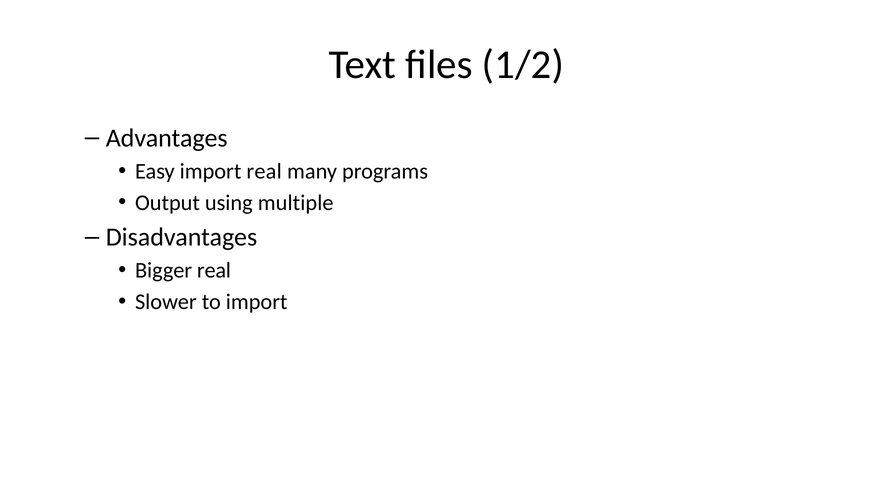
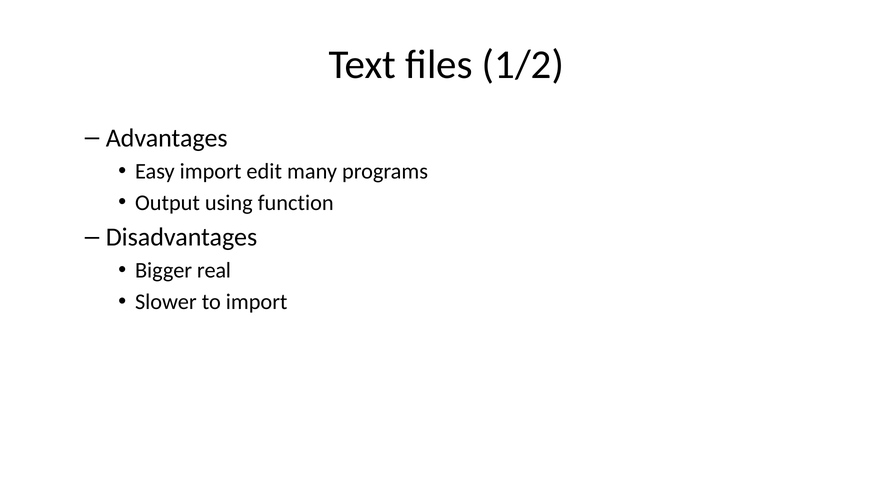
import real: real -> edit
multiple: multiple -> function
